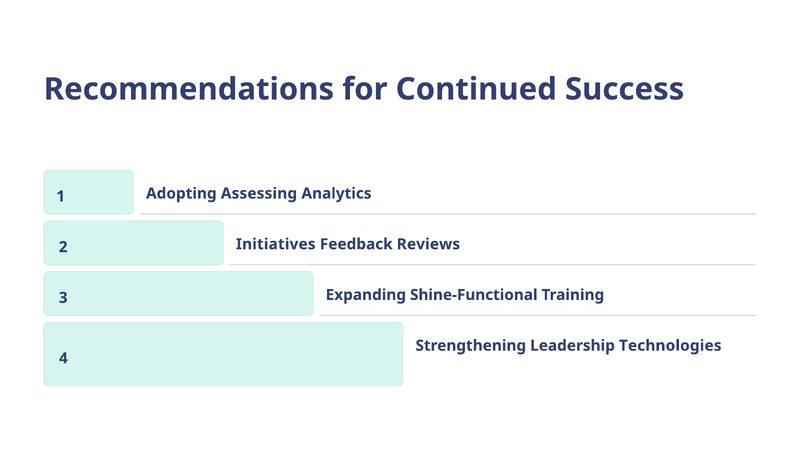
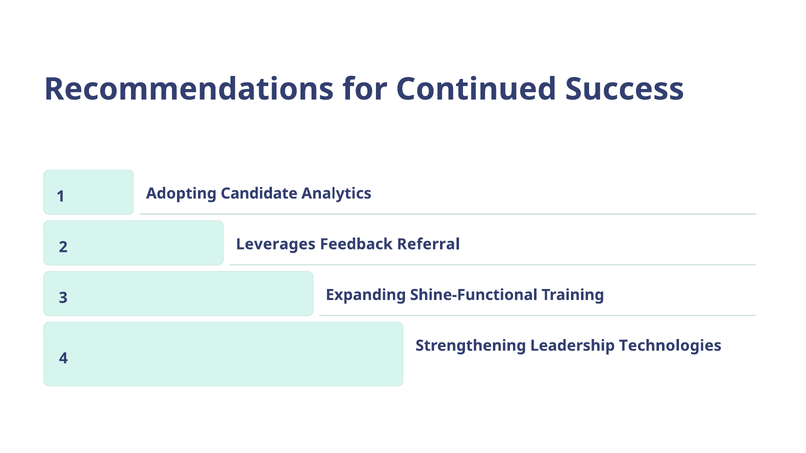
Assessing: Assessing -> Candidate
Initiatives: Initiatives -> Leverages
Reviews: Reviews -> Referral
